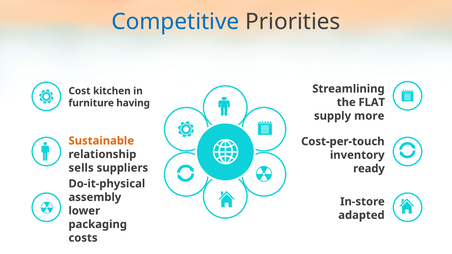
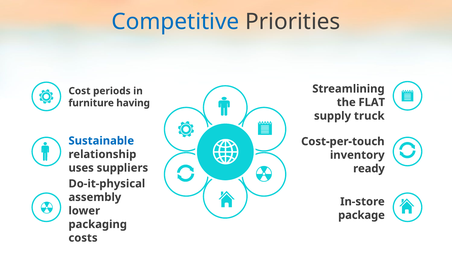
kitchen: kitchen -> periods
more: more -> truck
Sustainable colour: orange -> blue
sells: sells -> uses
adapted: adapted -> package
